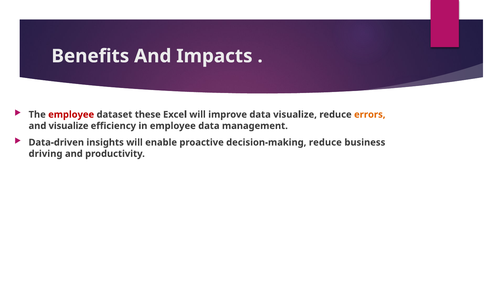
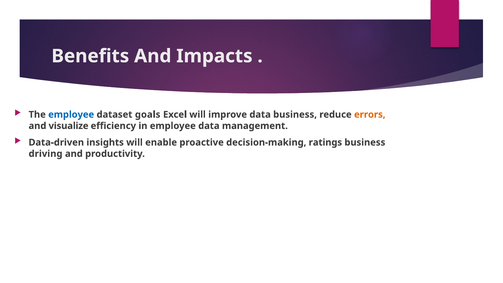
employee at (71, 115) colour: red -> blue
these: these -> goals
data visualize: visualize -> business
decision-making reduce: reduce -> ratings
